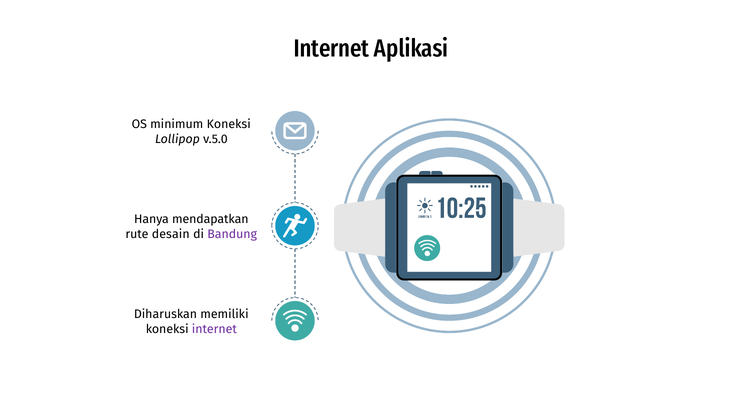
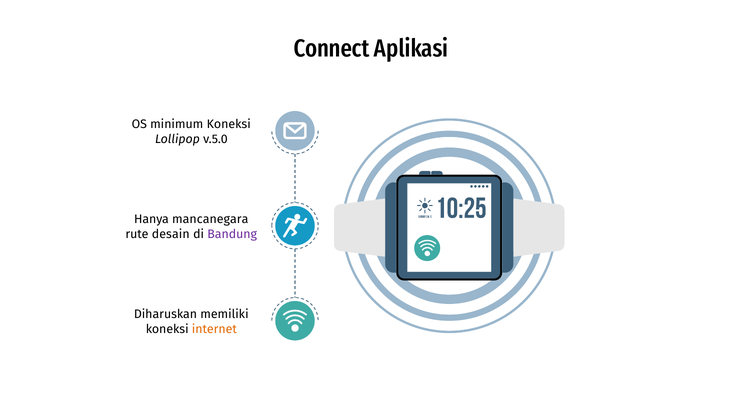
Internet at (332, 49): Internet -> Connect
mendapatkan: mendapatkan -> mancanegara
internet at (214, 329) colour: purple -> orange
